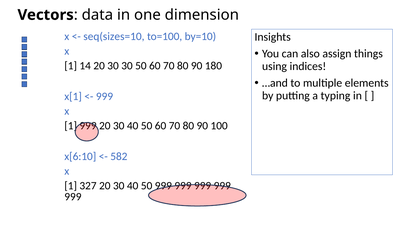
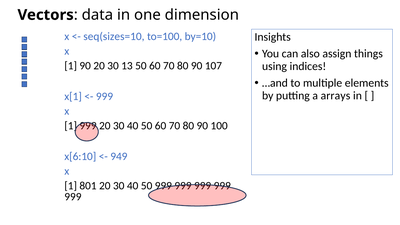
1 14: 14 -> 90
30 30: 30 -> 13
180: 180 -> 107
typing: typing -> arrays
582: 582 -> 949
327: 327 -> 801
